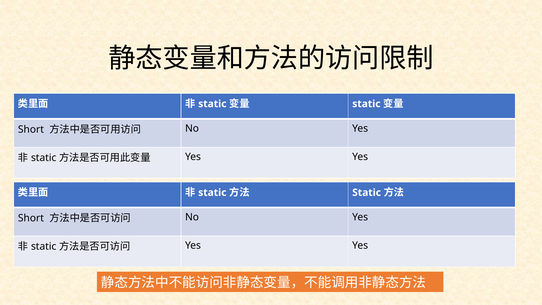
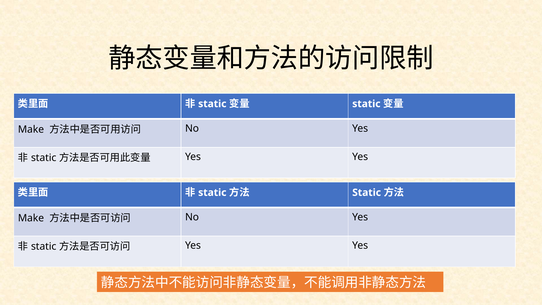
Short at (31, 129): Short -> Make
Short at (31, 218): Short -> Make
